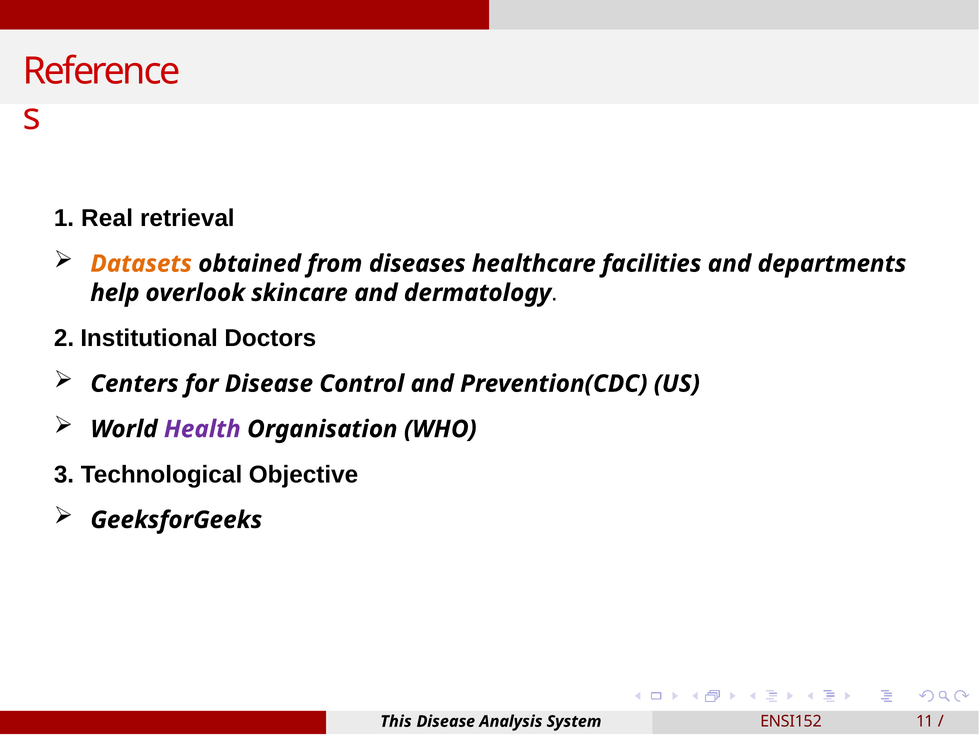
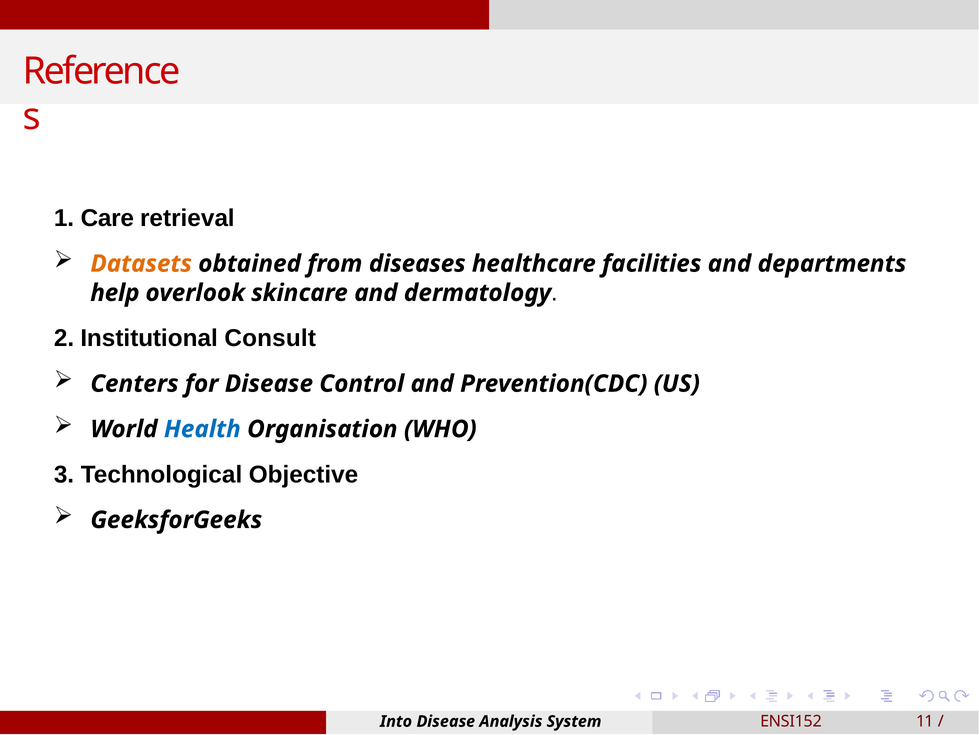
Real: Real -> Care
Doctors: Doctors -> Consult
Health colour: purple -> blue
This: This -> Into
